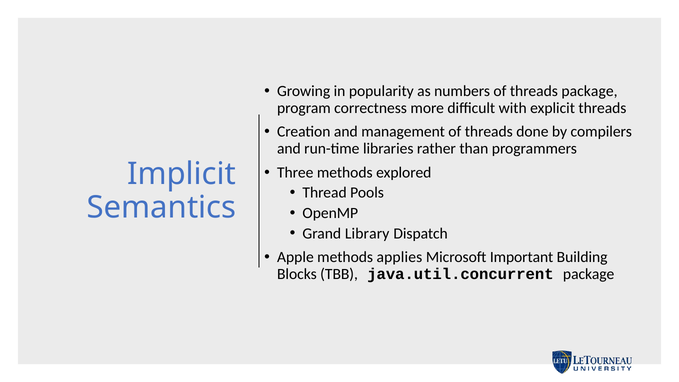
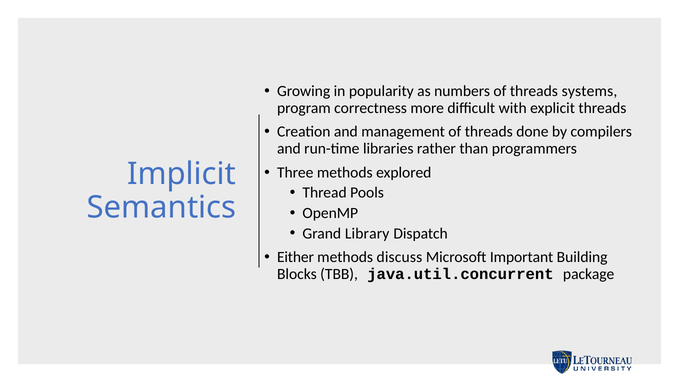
threads package: package -> systems
Apple: Apple -> Either
applies: applies -> discuss
